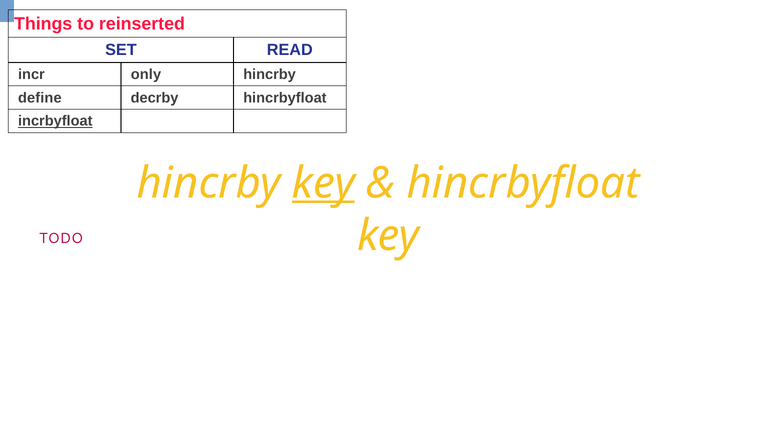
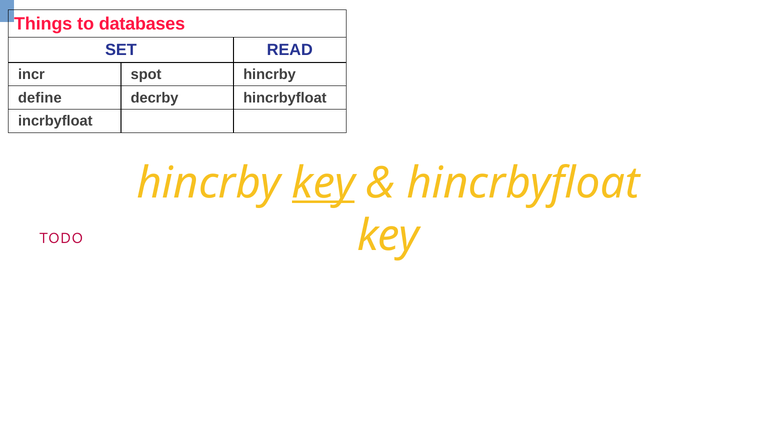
reinserted: reinserted -> databases
only: only -> spot
incrbyfloat underline: present -> none
